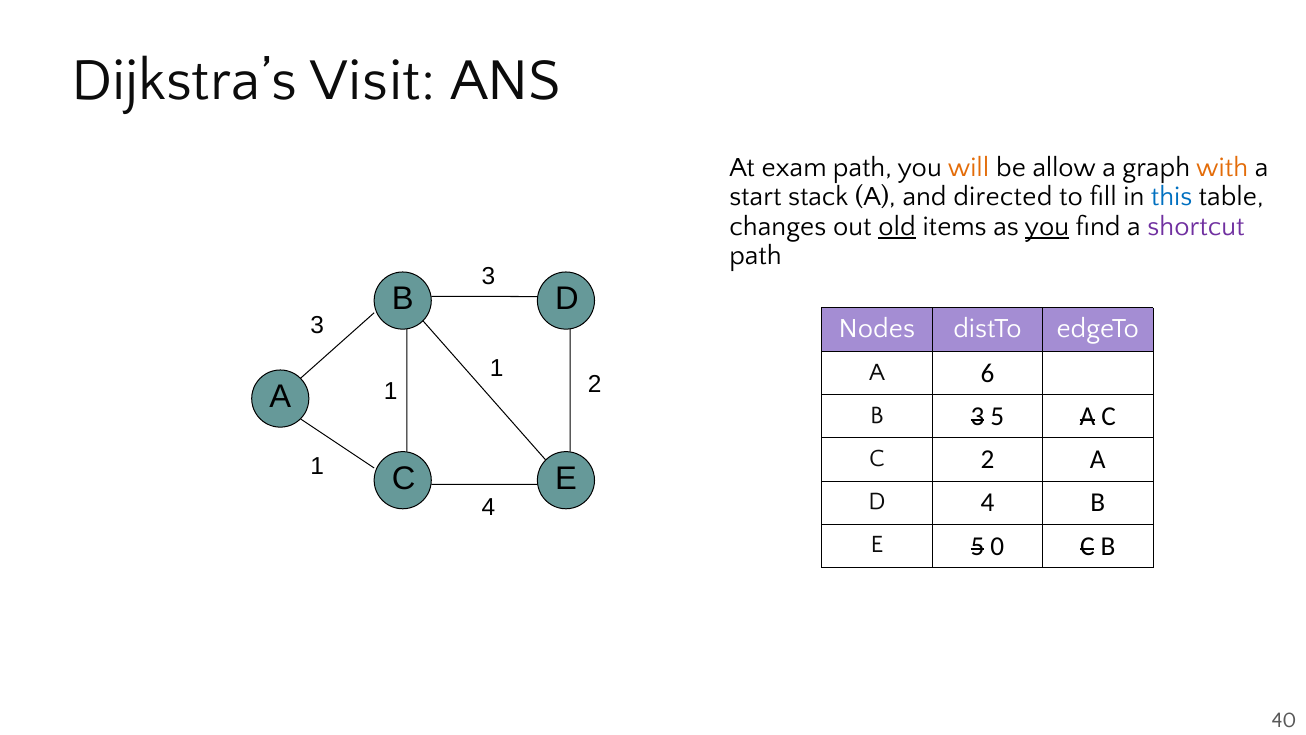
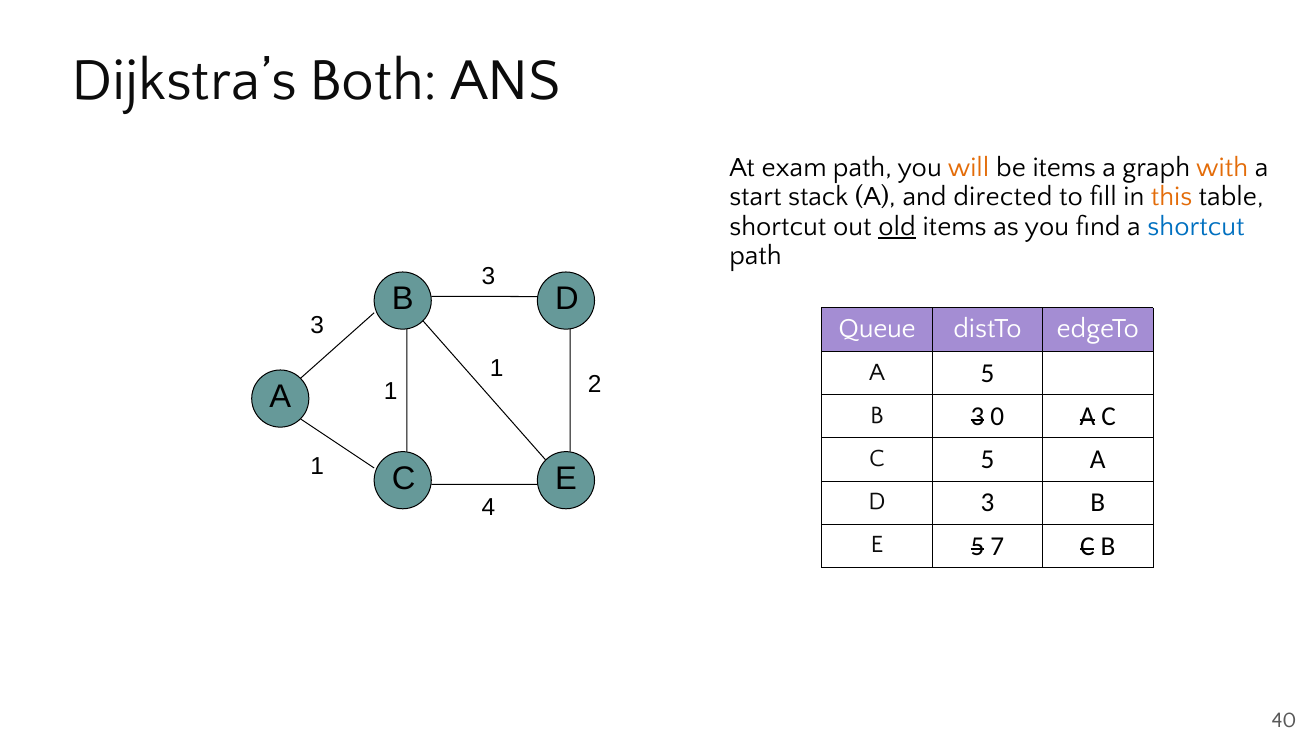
Visit: Visit -> Both
be allow: allow -> items
this colour: blue -> orange
changes at (778, 226): changes -> shortcut
you at (1047, 226) underline: present -> none
shortcut at (1196, 226) colour: purple -> blue
Nodes: Nodes -> Queue
A 6: 6 -> 5
3 5: 5 -> 0
C 2: 2 -> 5
D 4: 4 -> 3
0: 0 -> 7
